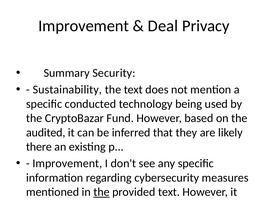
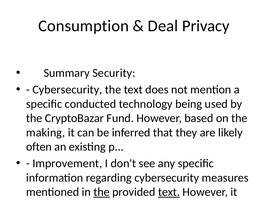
Improvement at (84, 26): Improvement -> Consumption
Sustainability at (67, 90): Sustainability -> Cybersecurity
audited: audited -> making
there: there -> often
text at (169, 192) underline: none -> present
